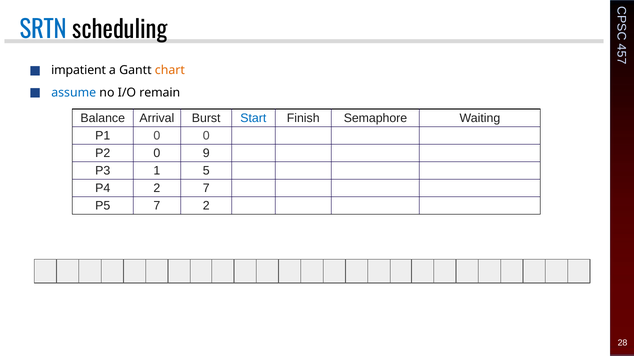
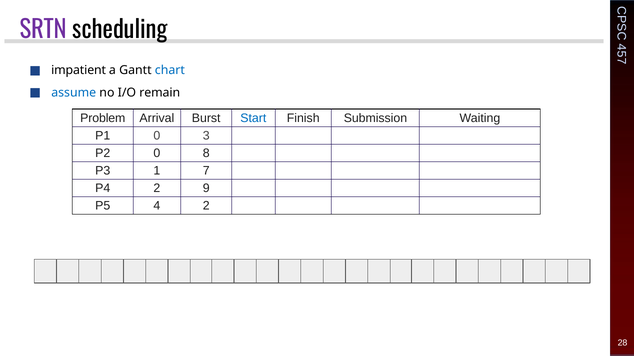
SRTN colour: blue -> purple
chart colour: orange -> blue
Balance: Balance -> Problem
Semaphore: Semaphore -> Submission
0 0: 0 -> 3
9: 9 -> 8
1 5: 5 -> 7
2 7: 7 -> 9
P5 7: 7 -> 4
